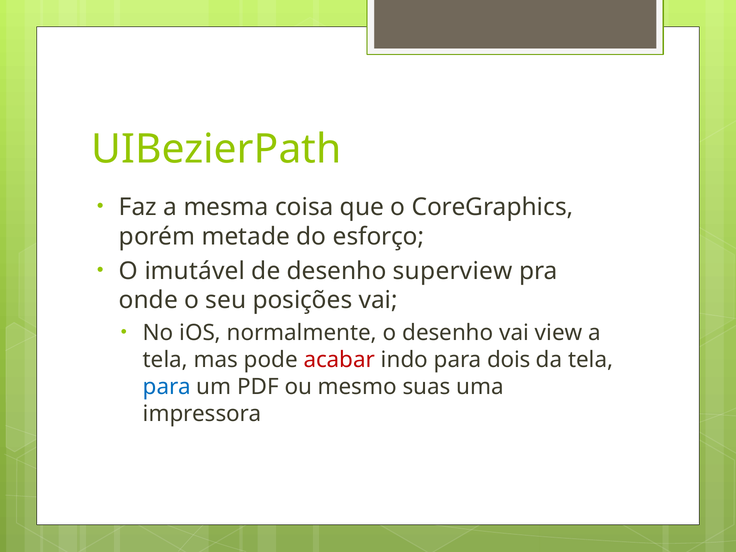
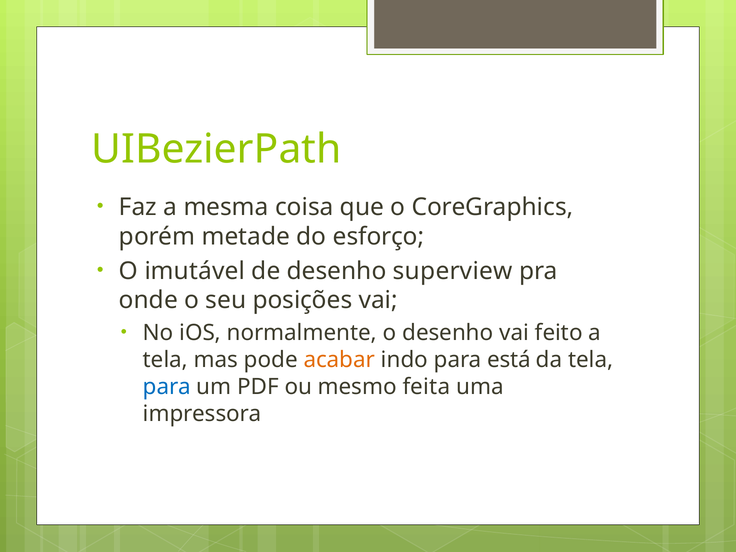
view: view -> feito
acabar colour: red -> orange
dois: dois -> está
suas: suas -> feita
